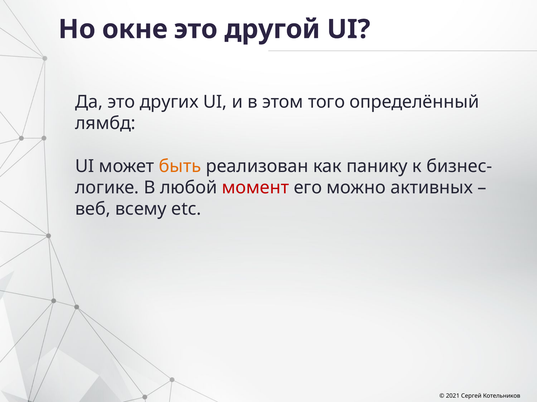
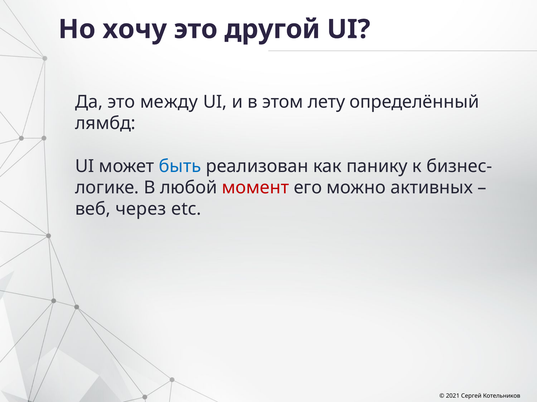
окне: окне -> хочу
других: других -> между
того: того -> лету
быть colour: orange -> blue
всему: всему -> через
